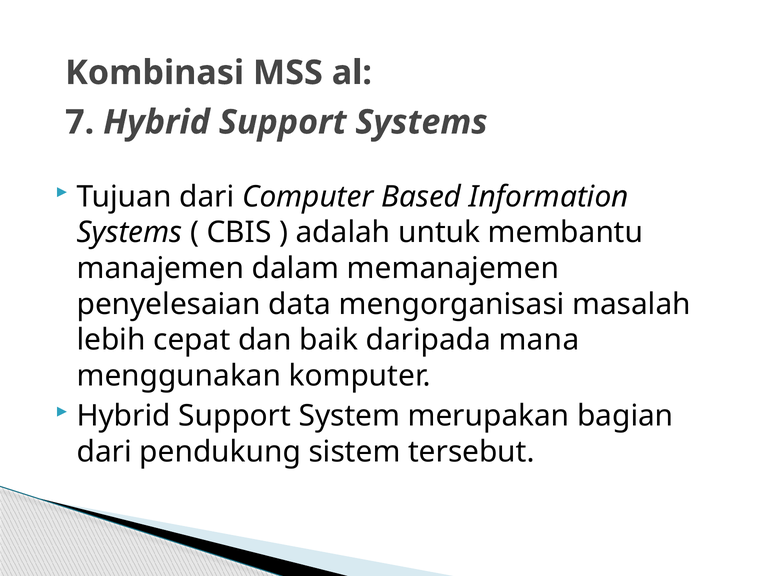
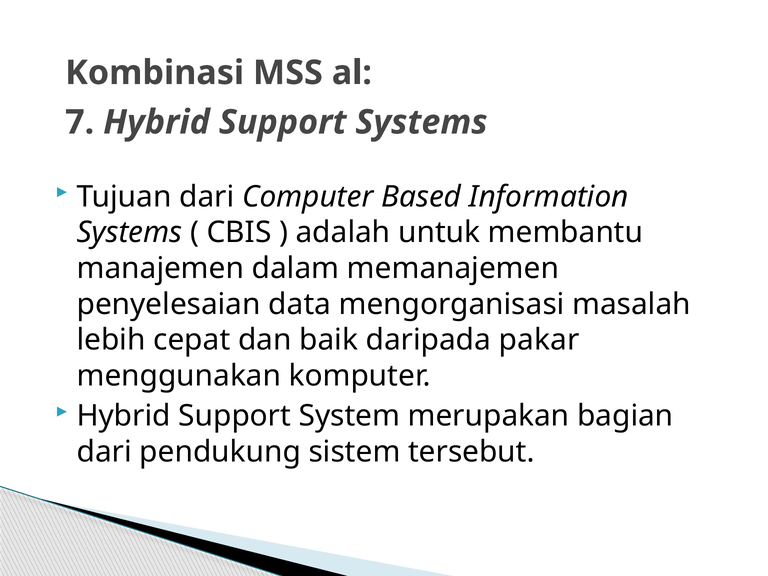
mana: mana -> pakar
